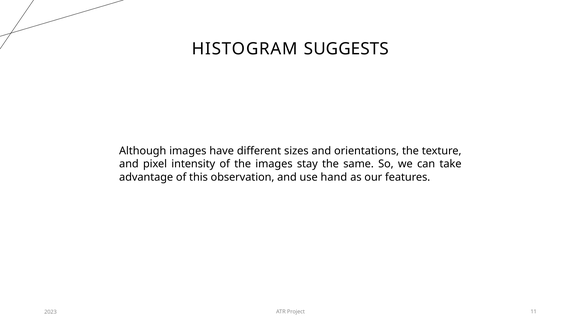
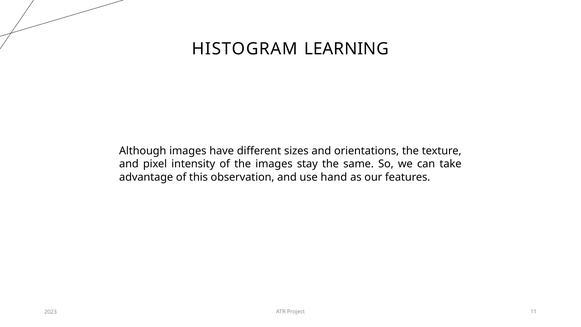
SUGGESTS: SUGGESTS -> LEARNING
